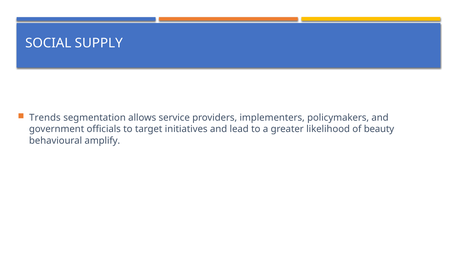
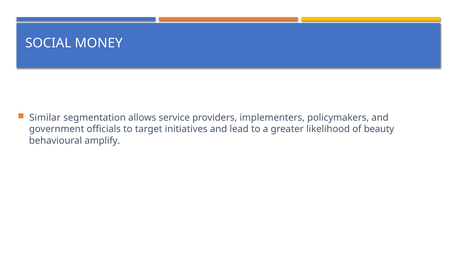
SUPPLY: SUPPLY -> MONEY
Trends: Trends -> Similar
